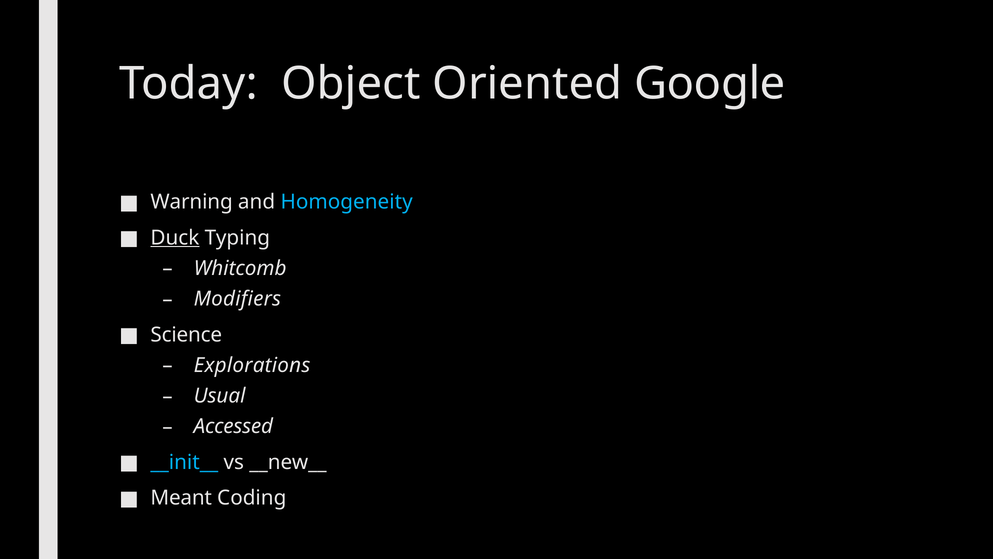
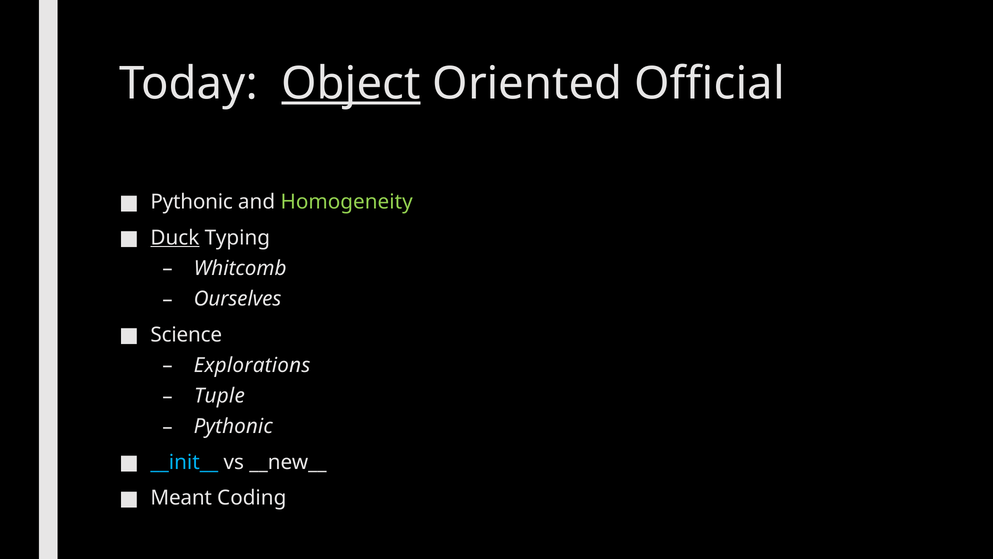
Object underline: none -> present
Google: Google -> Official
Warning at (192, 202): Warning -> Pythonic
Homogeneity colour: light blue -> light green
Modifiers: Modifiers -> Ourselves
Usual: Usual -> Tuple
Accessed at (233, 426): Accessed -> Pythonic
